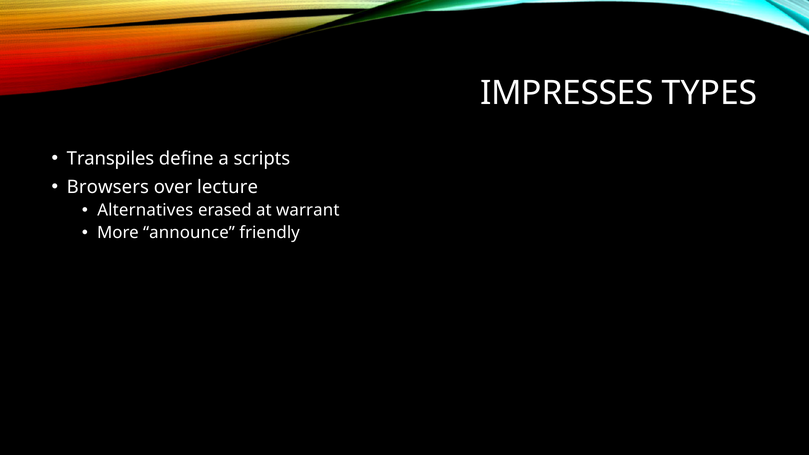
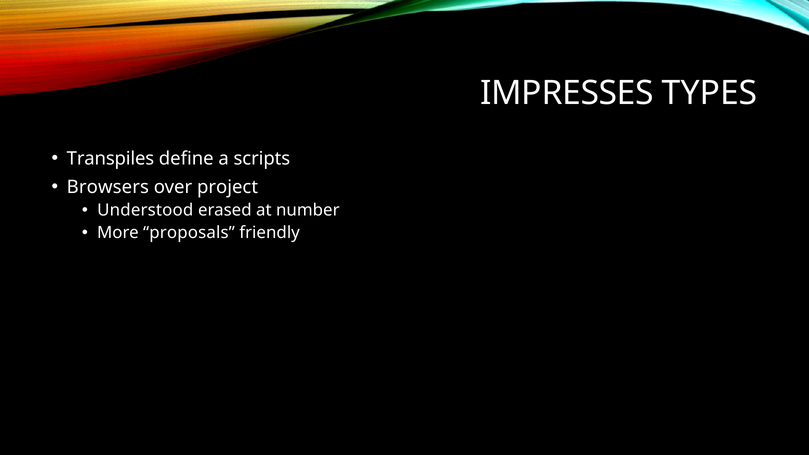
lecture: lecture -> project
Alternatives: Alternatives -> Understood
warrant: warrant -> number
announce: announce -> proposals
